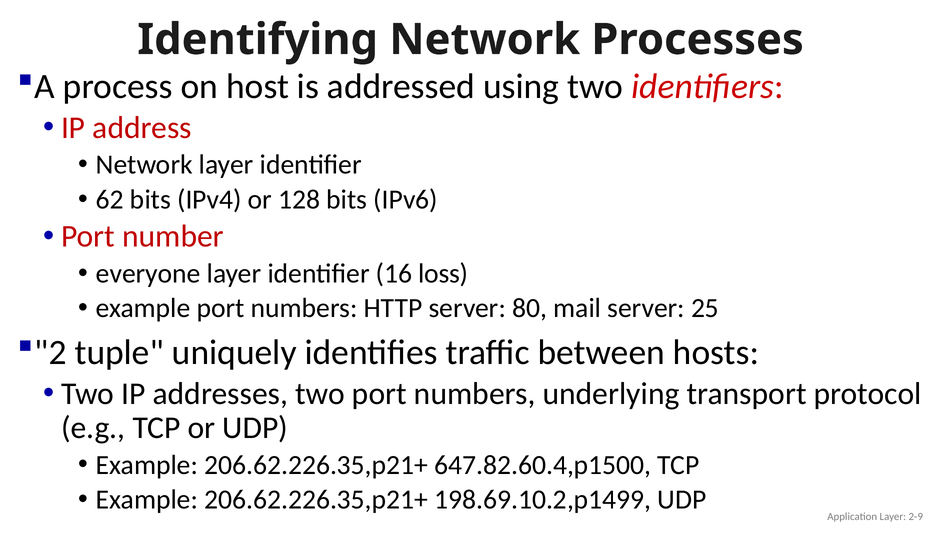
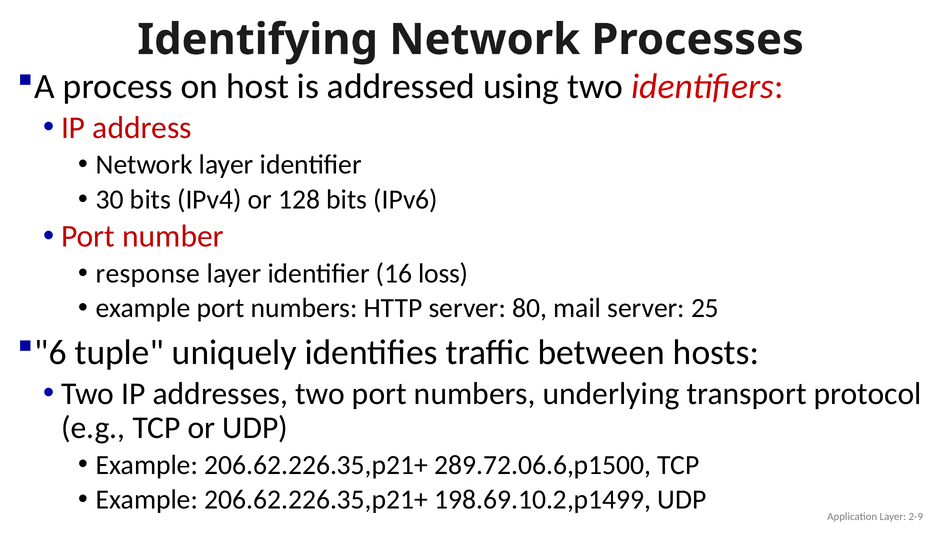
62: 62 -> 30
everyone: everyone -> response
2: 2 -> 6
647.82.60.4,p1500: 647.82.60.4,p1500 -> 289.72.06.6,p1500
